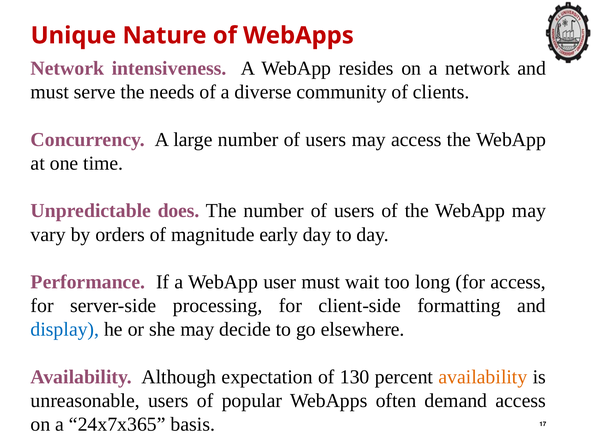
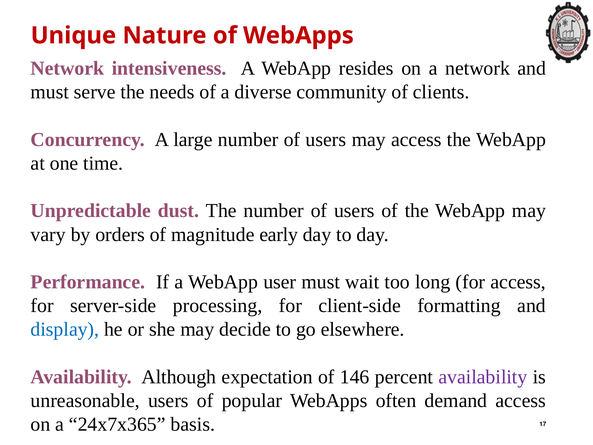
does: does -> dust
130: 130 -> 146
availability at (483, 377) colour: orange -> purple
